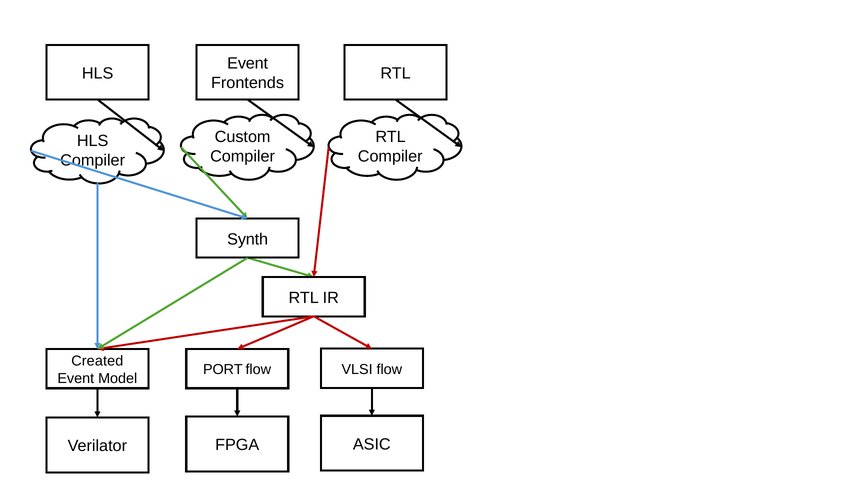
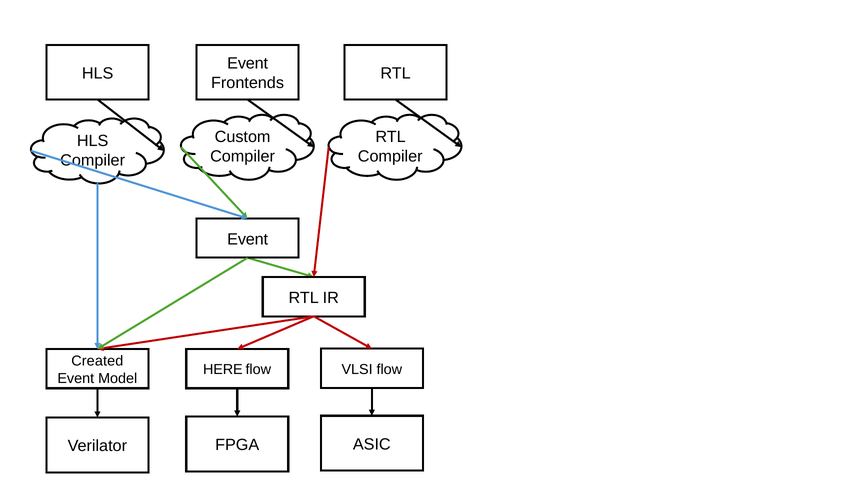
Synth at (248, 239): Synth -> Event
PORT: PORT -> HERE
